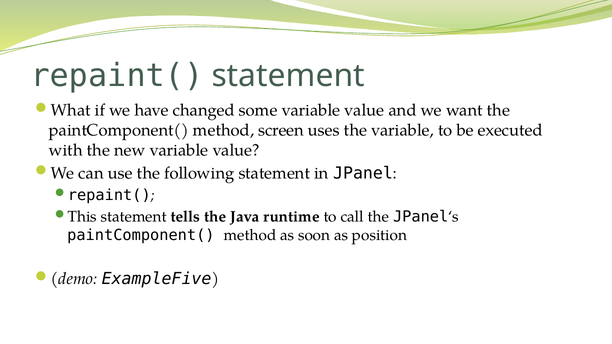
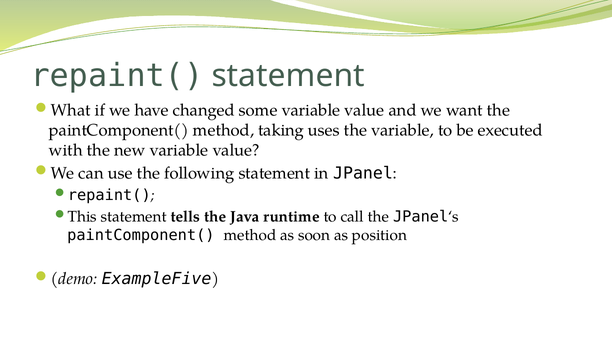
screen: screen -> taking
